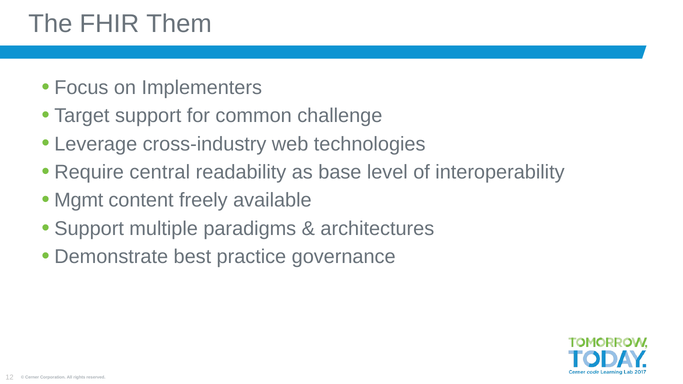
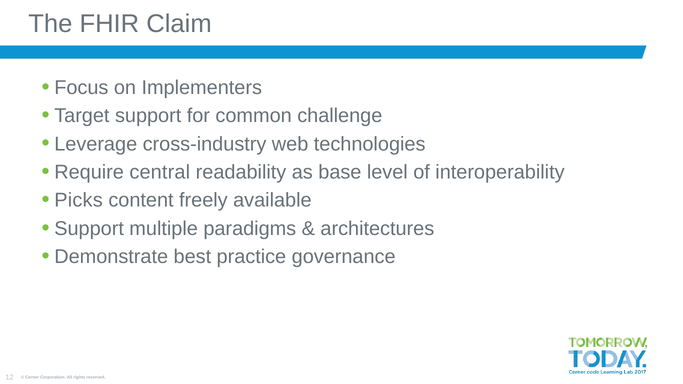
Them: Them -> Claim
Mgmt: Mgmt -> Picks
